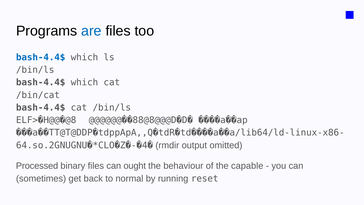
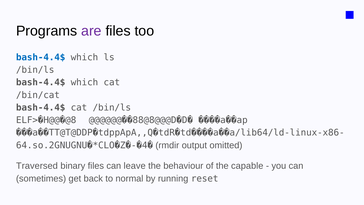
are colour: blue -> purple
Processed: Processed -> Traversed
ought: ought -> leave
